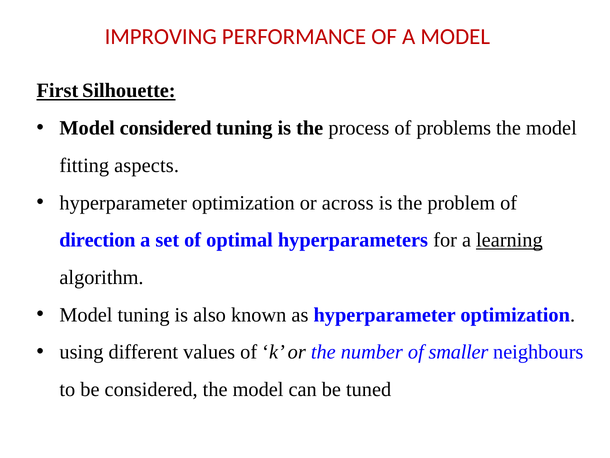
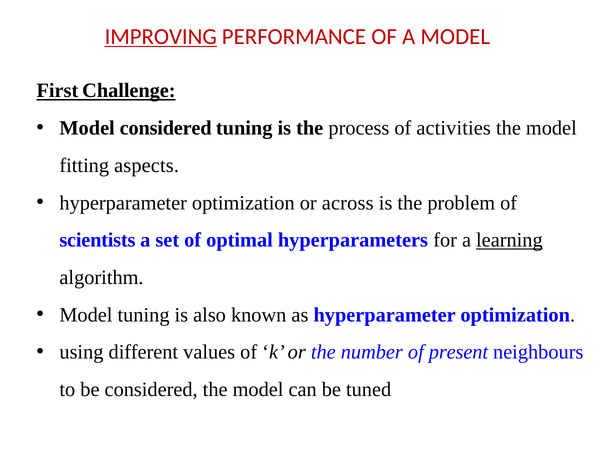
IMPROVING underline: none -> present
Silhouette: Silhouette -> Challenge
problems: problems -> activities
direction: direction -> scientists
smaller: smaller -> present
